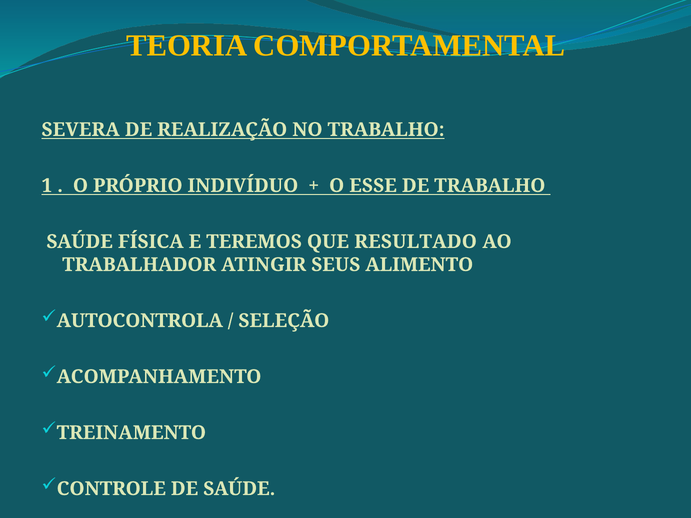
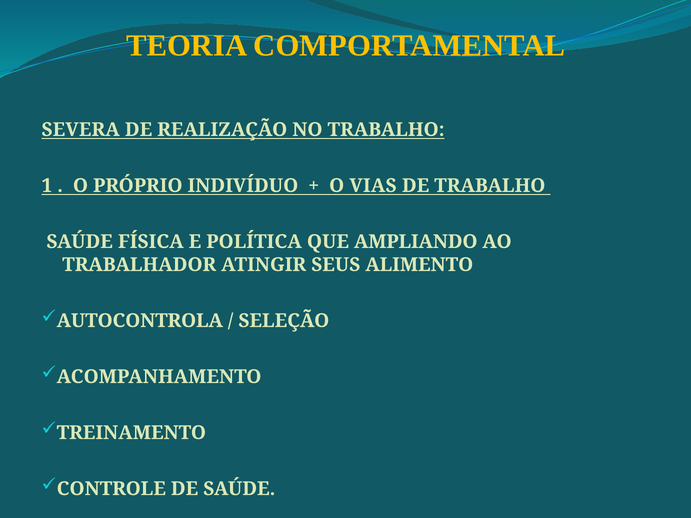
ESSE: ESSE -> VIAS
TEREMOS: TEREMOS -> POLÍTICA
RESULTADO: RESULTADO -> AMPLIANDO
